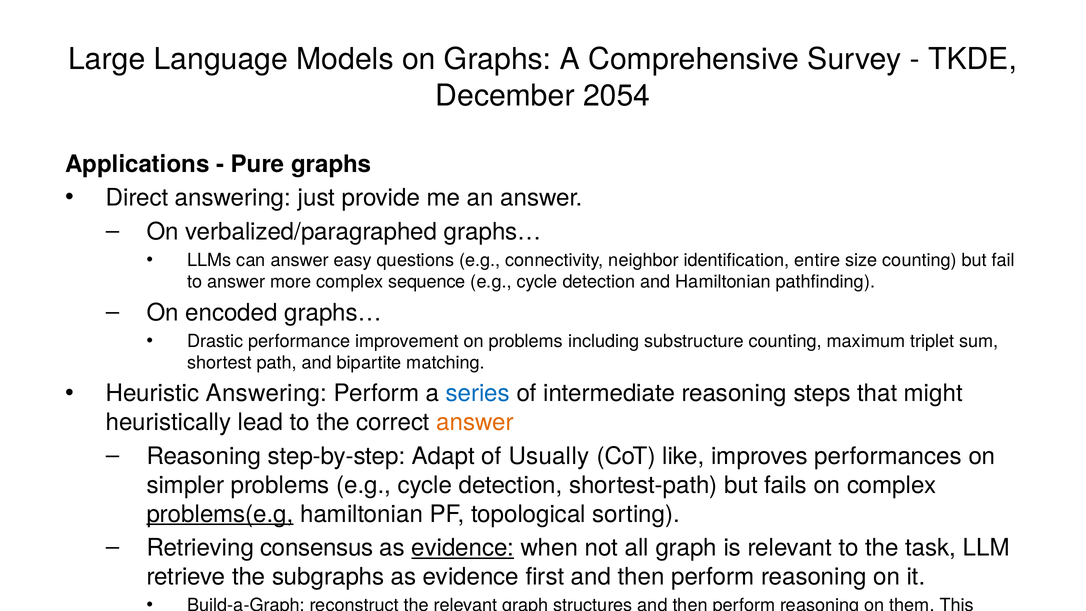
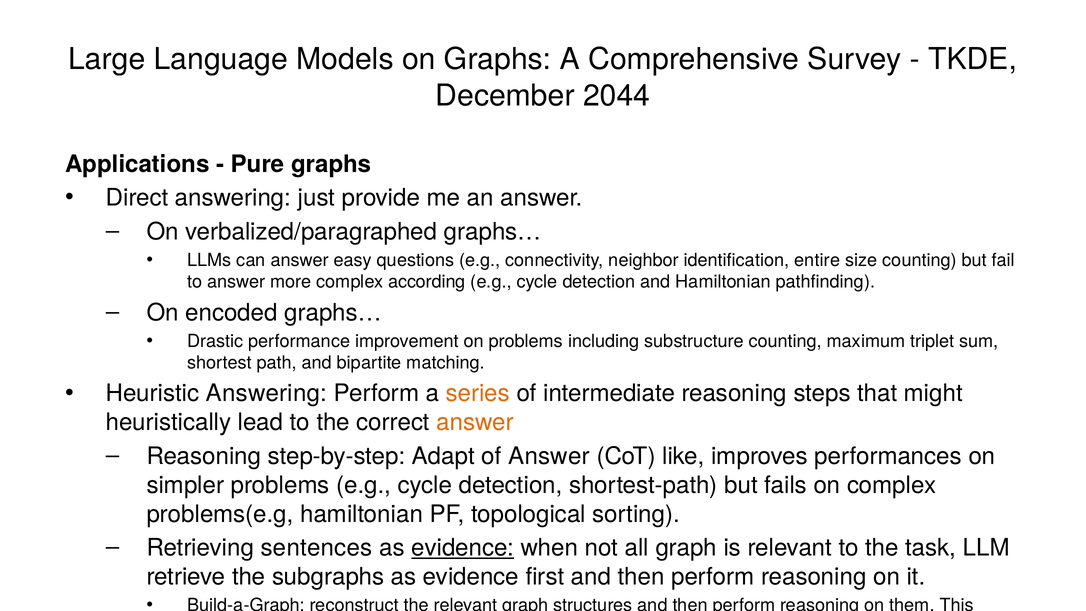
2054: 2054 -> 2044
complex sequence: sequence -> according
series colour: blue -> orange
of Usually: Usually -> Answer
problems(e.g underline: present -> none
Retrieving consensus: consensus -> sentences
